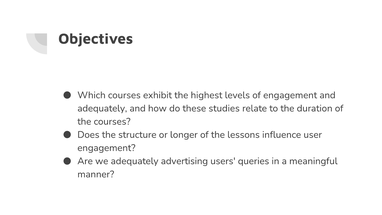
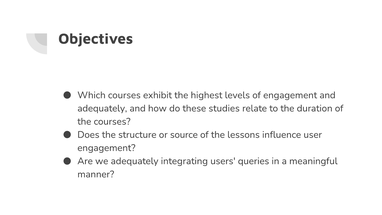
longer: longer -> source
advertising: advertising -> integrating
